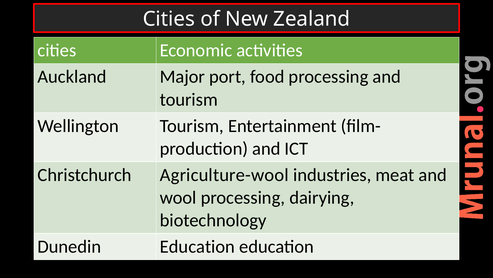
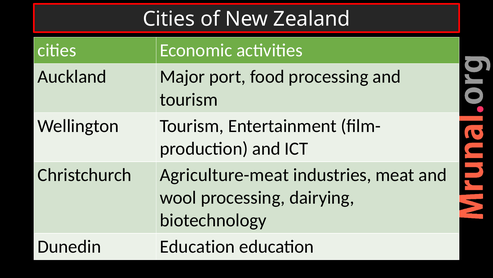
Agriculture-wool: Agriculture-wool -> Agriculture-meat
